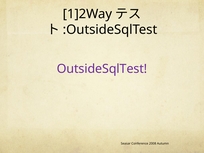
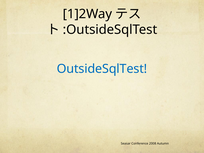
OutsideSqlTest colour: purple -> blue
